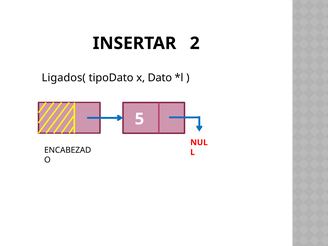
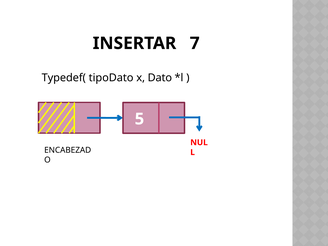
2: 2 -> 7
Ligados(: Ligados( -> Typedef(
